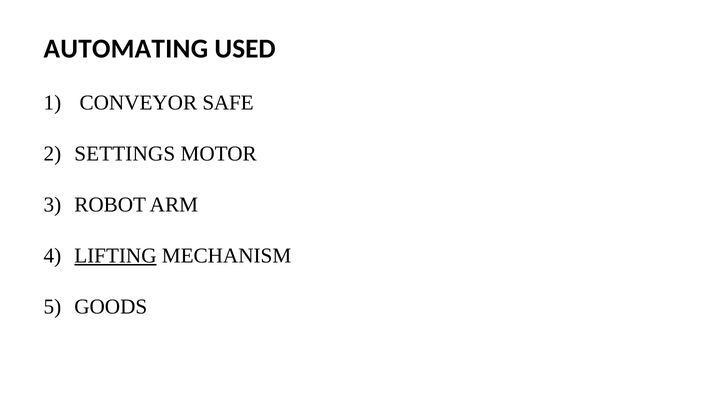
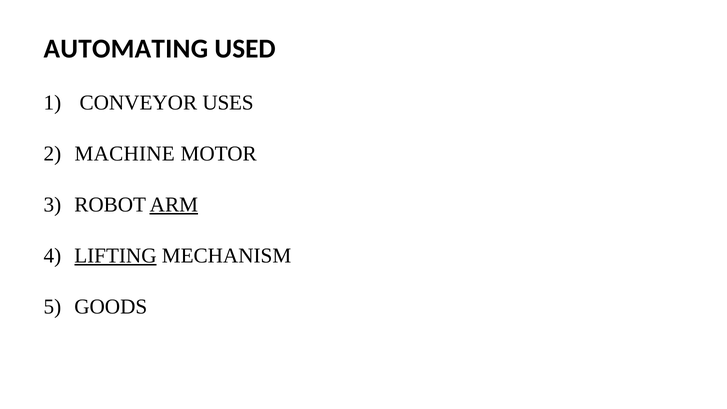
SAFE: SAFE -> USES
SETTINGS: SETTINGS -> MACHINE
ARM underline: none -> present
